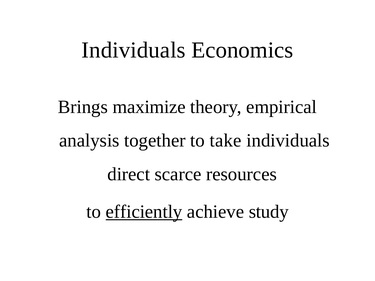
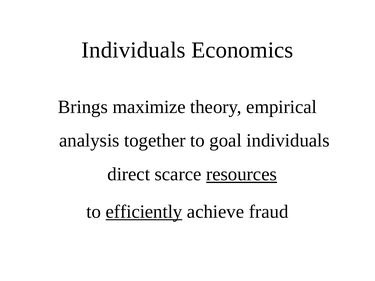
take: take -> goal
resources underline: none -> present
study: study -> fraud
